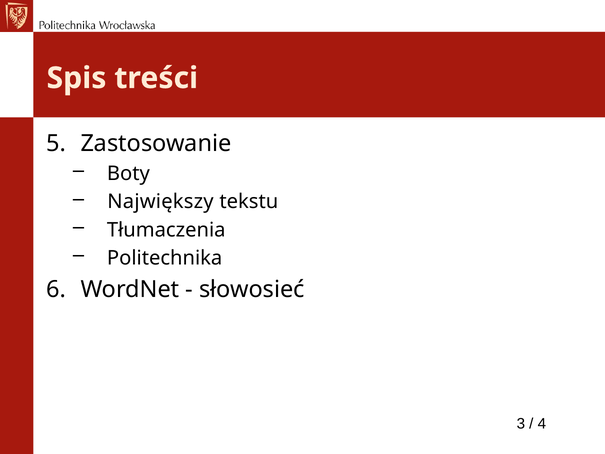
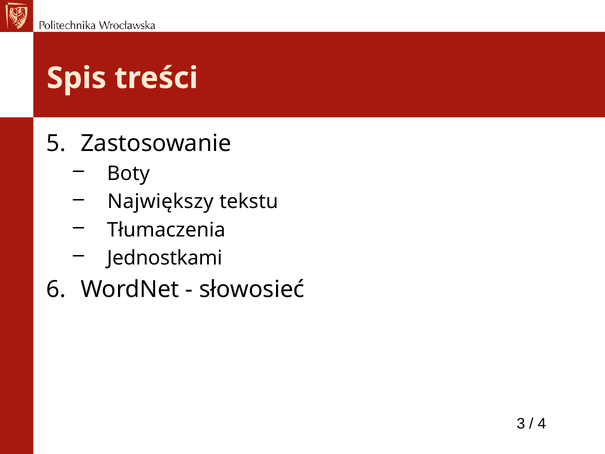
Politechnika: Politechnika -> Jednostkami
